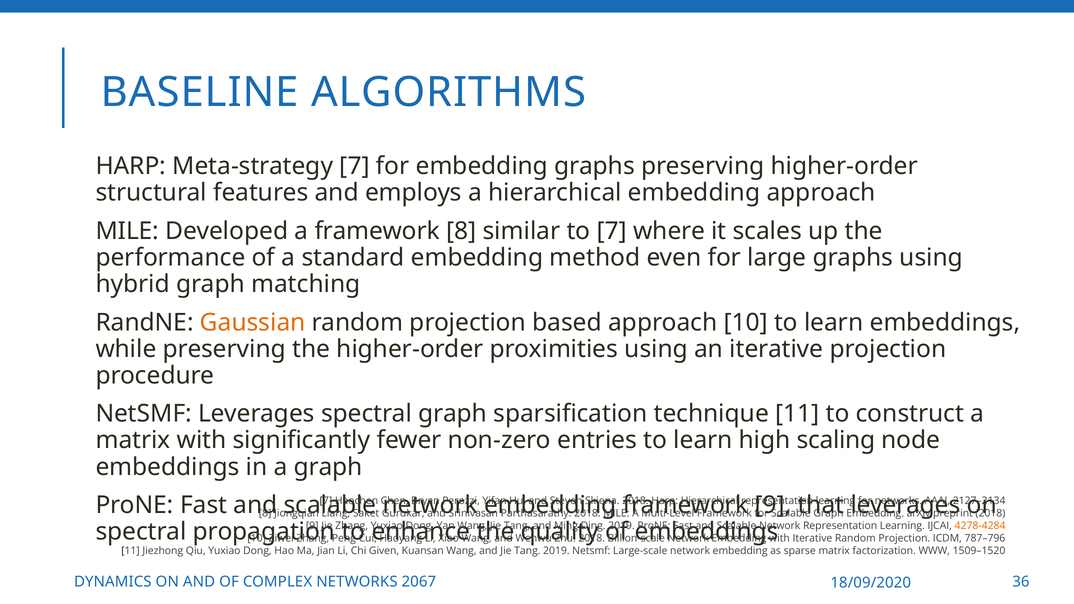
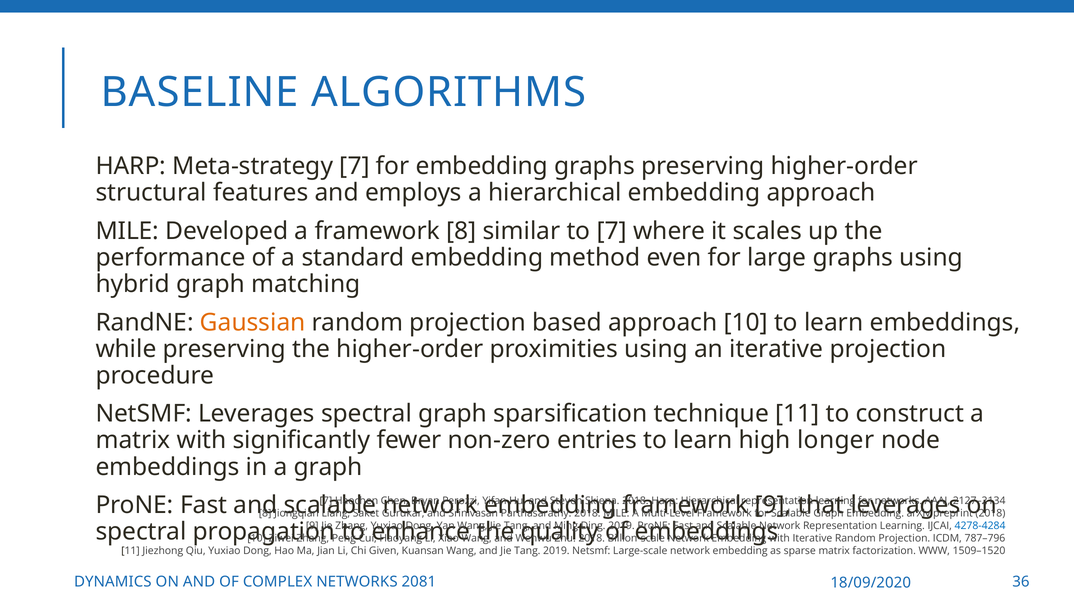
scaling: scaling -> longer
4278-4284 colour: orange -> blue
2067: 2067 -> 2081
